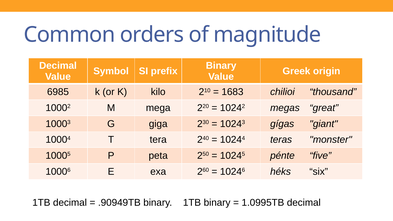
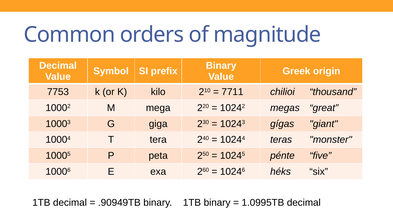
6985: 6985 -> 7753
1683: 1683 -> 7711
